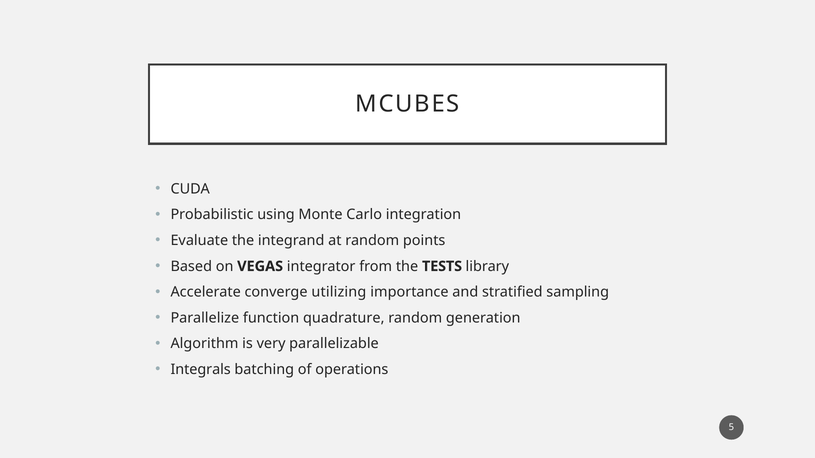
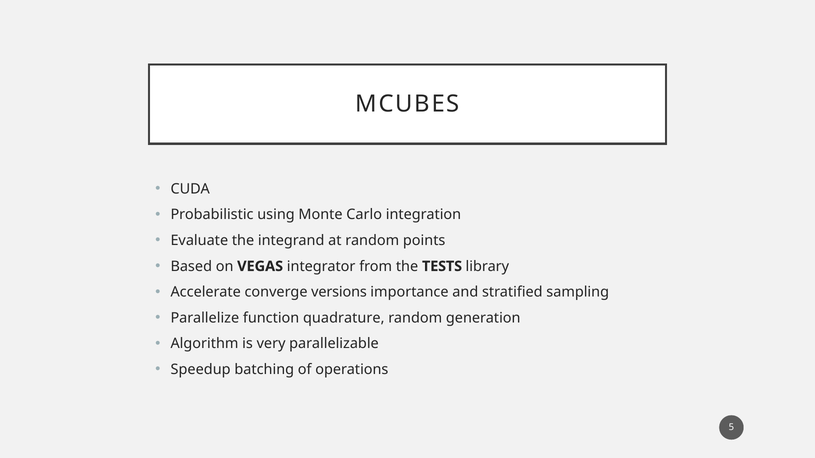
utilizing: utilizing -> versions
Integrals: Integrals -> Speedup
